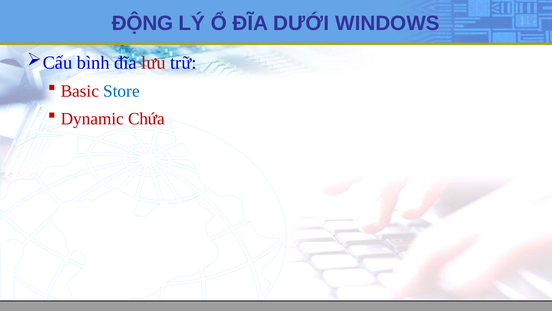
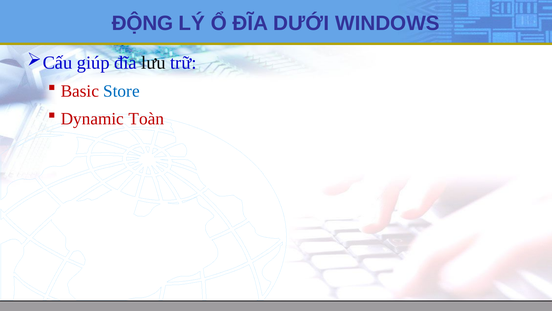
bình: bình -> giúp
lưu colour: red -> black
Chứa: Chứa -> Toàn
